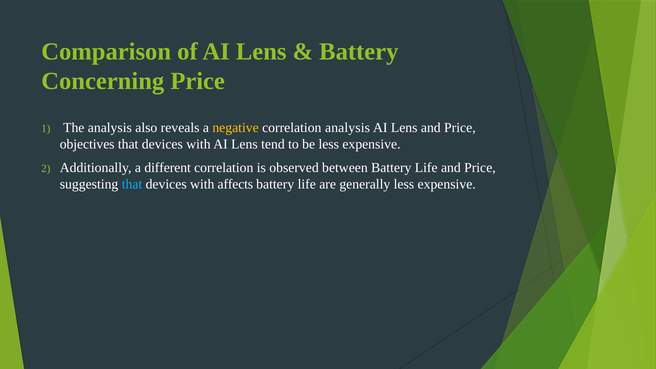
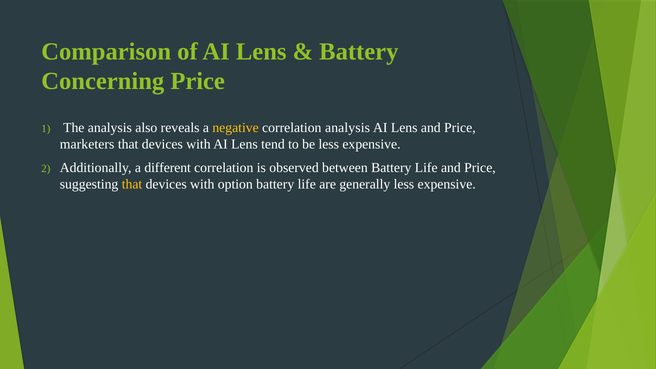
objectives: objectives -> marketers
that at (132, 184) colour: light blue -> yellow
affects: affects -> option
